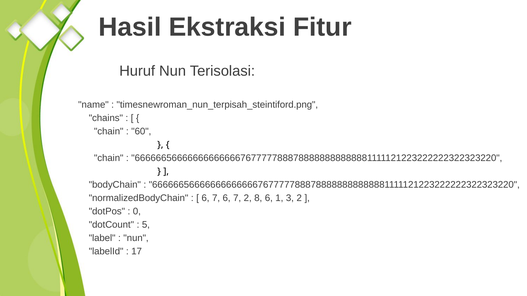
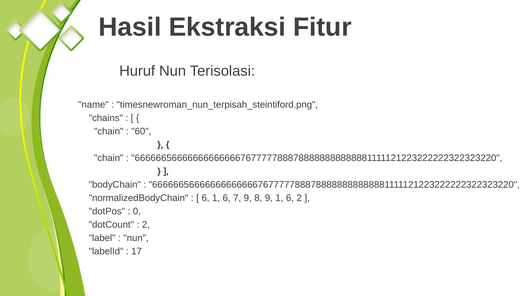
7 at (216, 198): 7 -> 1
7 2: 2 -> 9
8 6: 6 -> 9
3 at (290, 198): 3 -> 6
5 at (146, 225): 5 -> 2
